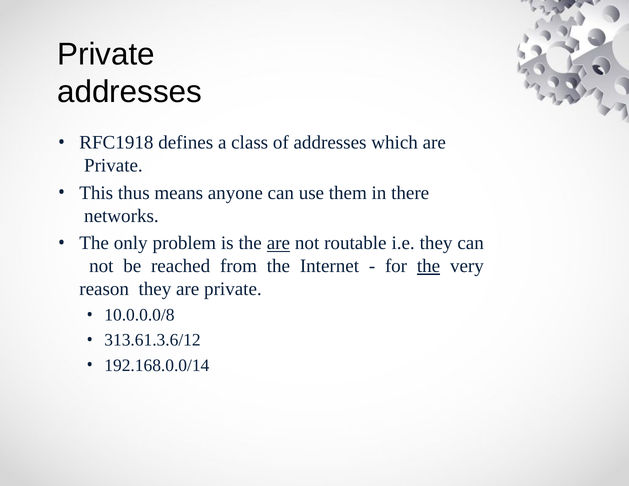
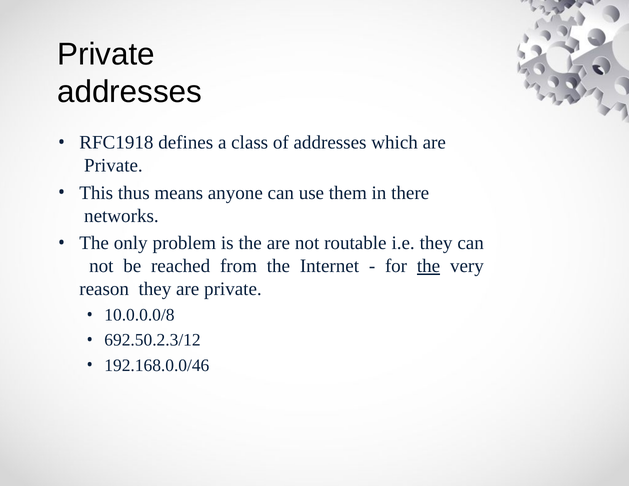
are at (278, 243) underline: present -> none
313.61.3.6/12: 313.61.3.6/12 -> 692.50.2.3/12
192.168.0.0/14: 192.168.0.0/14 -> 192.168.0.0/46
